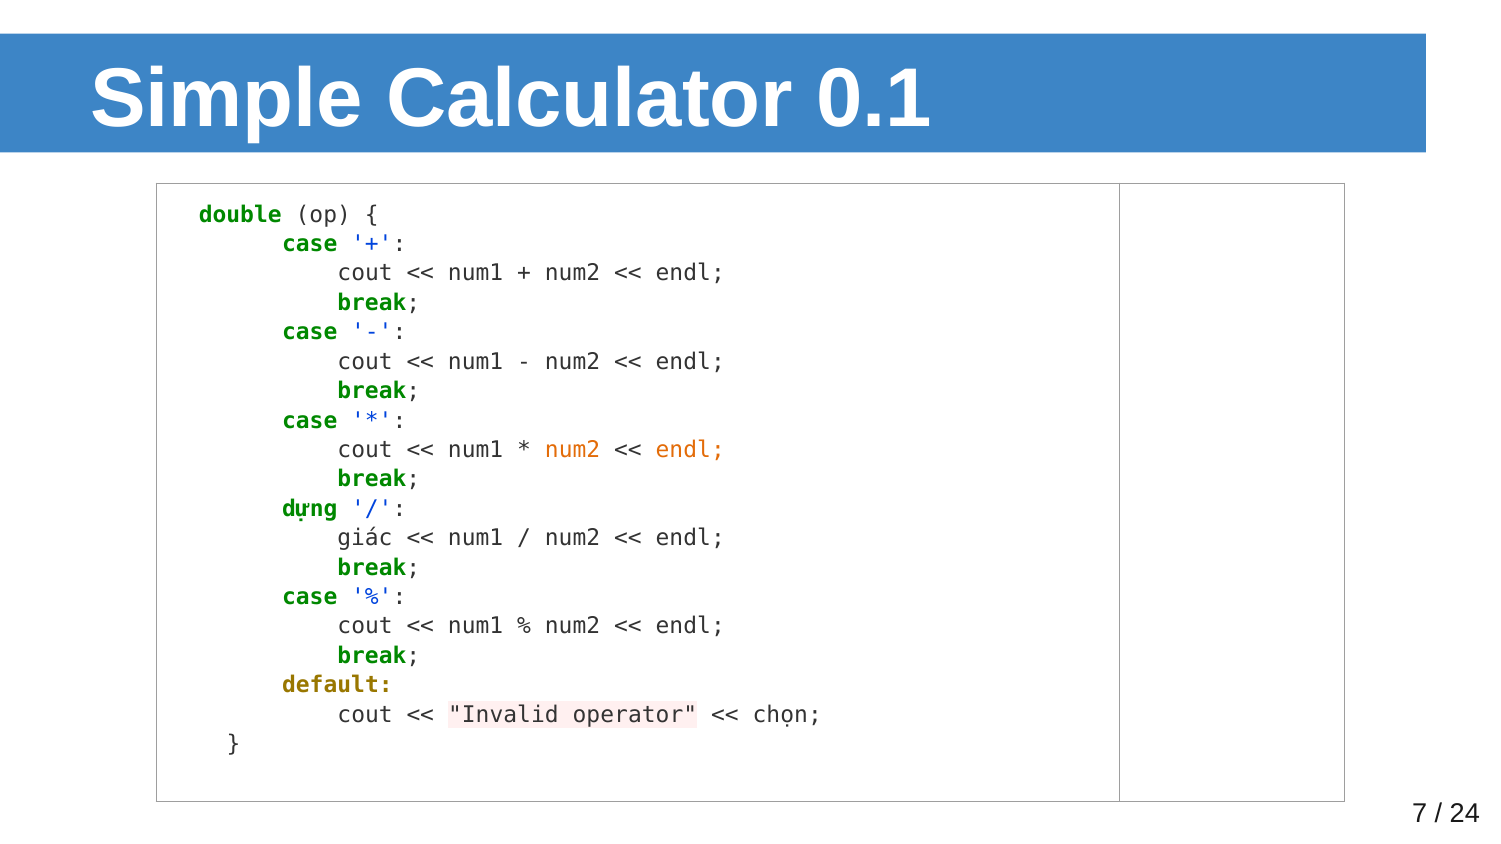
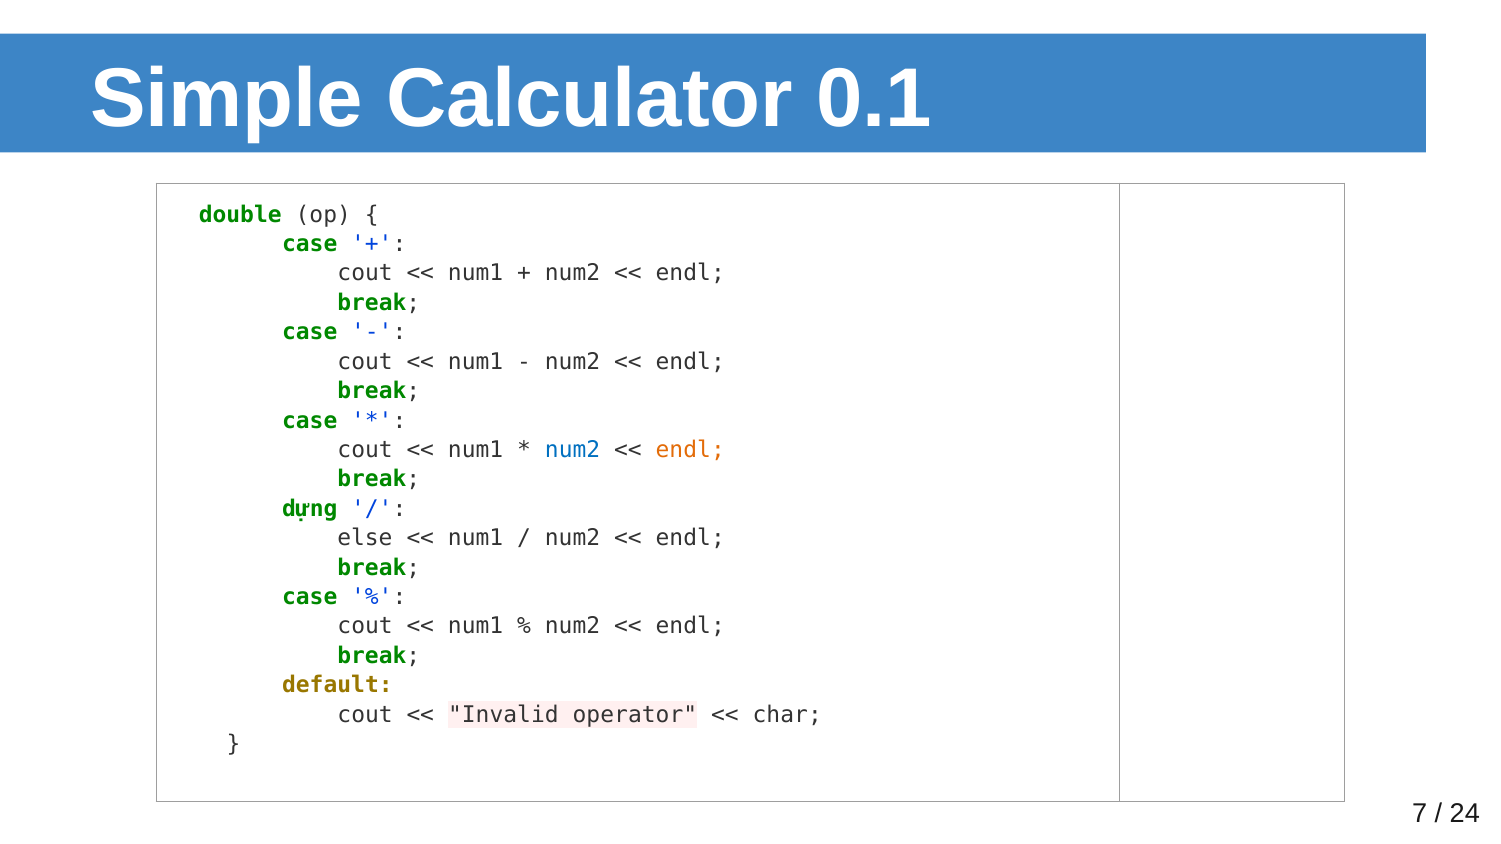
num2 at (573, 450) colour: orange -> blue
giác: giác -> else
chọn: chọn -> char
